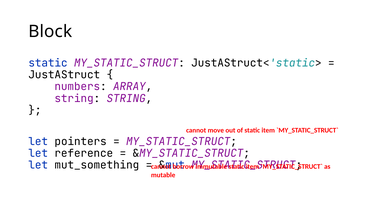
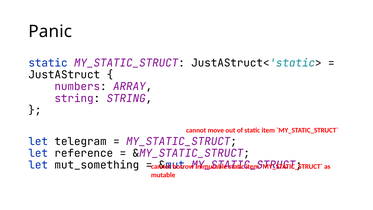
Block: Block -> Panic
pointers: pointers -> telegram
